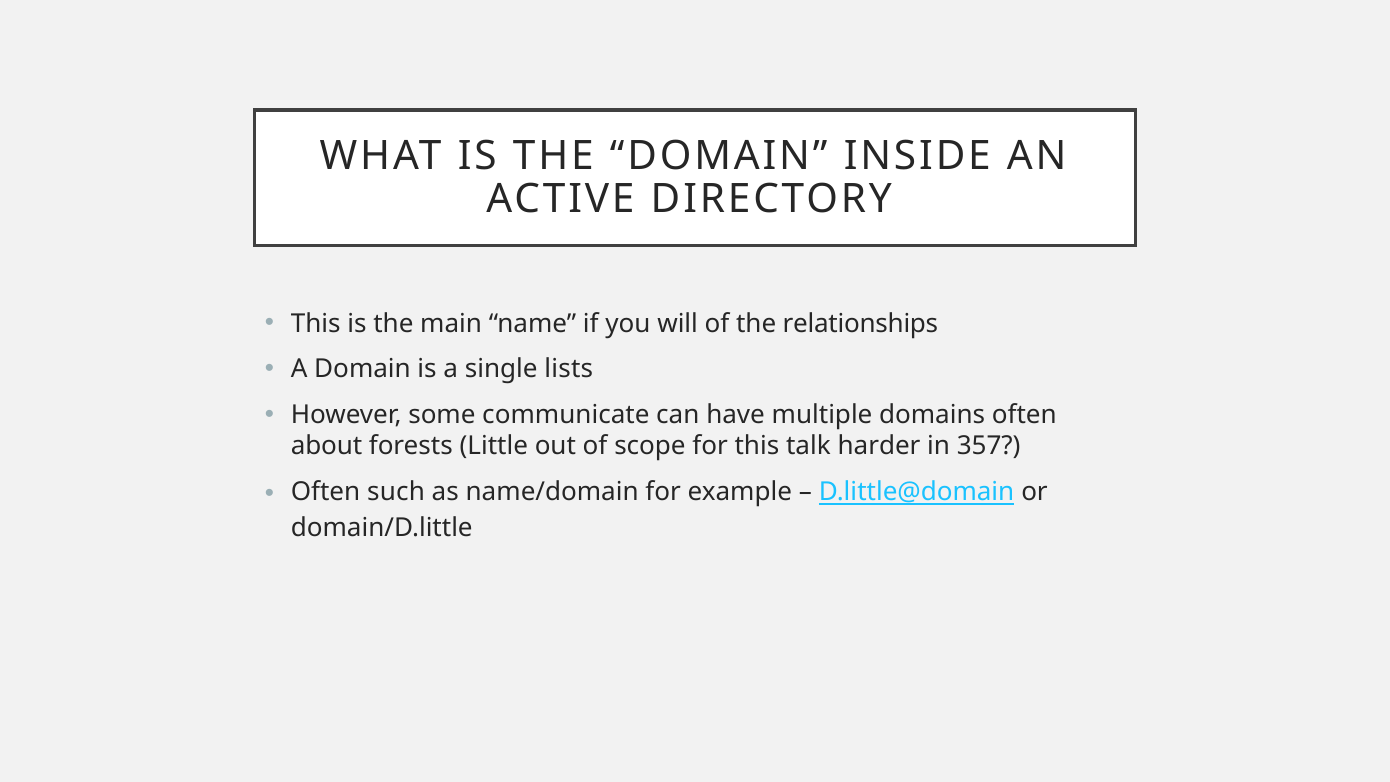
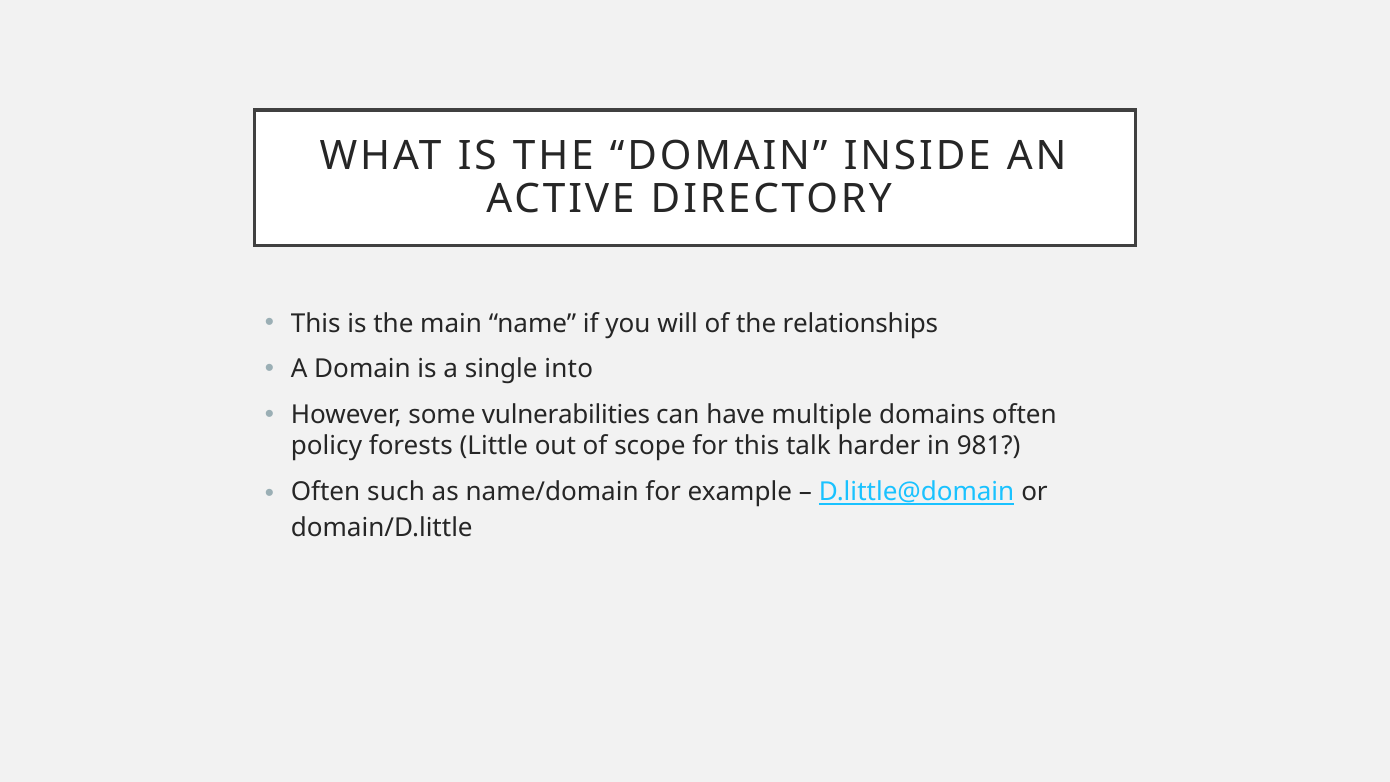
lists: lists -> into
communicate: communicate -> vulnerabilities
about: about -> policy
357: 357 -> 981
